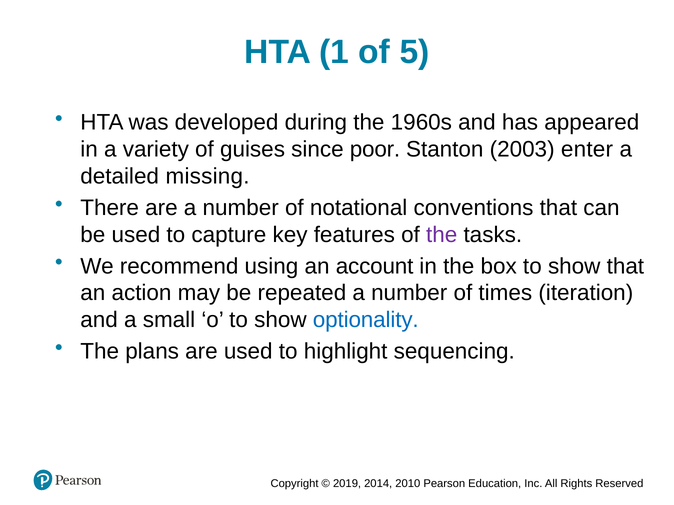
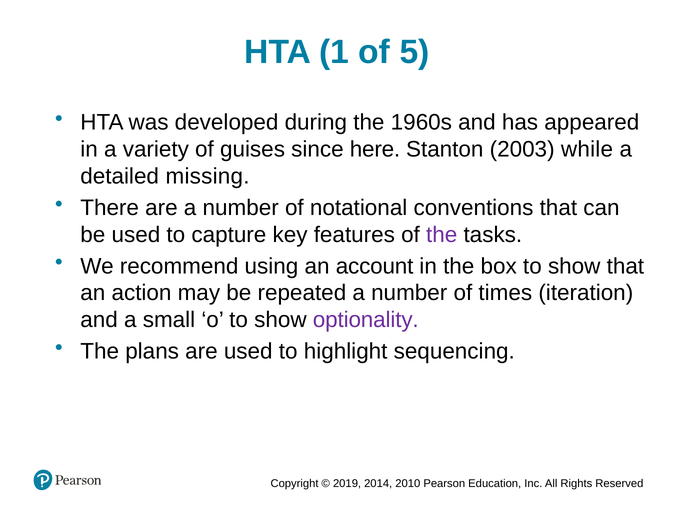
poor: poor -> here
enter: enter -> while
optionality colour: blue -> purple
